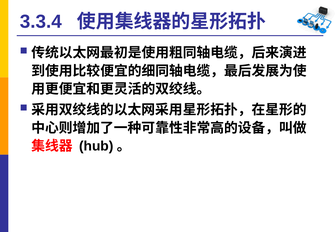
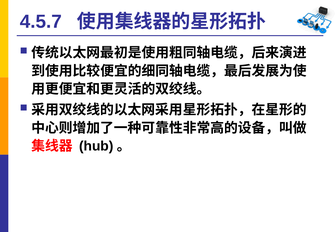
3.3.4: 3.3.4 -> 4.5.7
